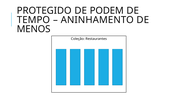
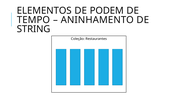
PROTEGIDO: PROTEGIDO -> ELEMENTOS
MENOS: MENOS -> STRING
